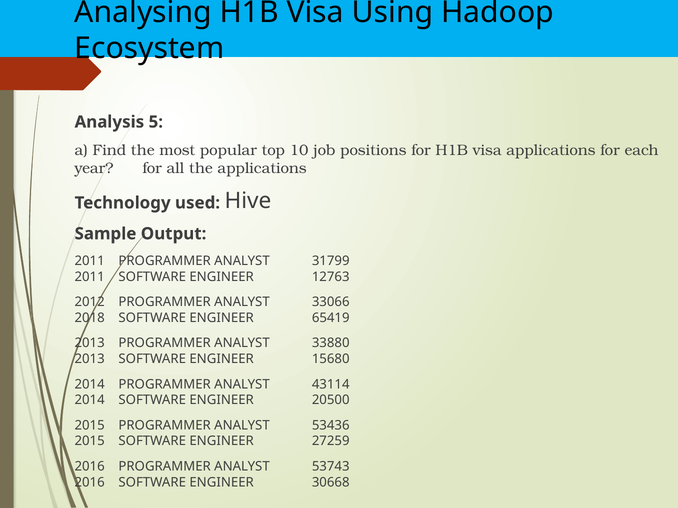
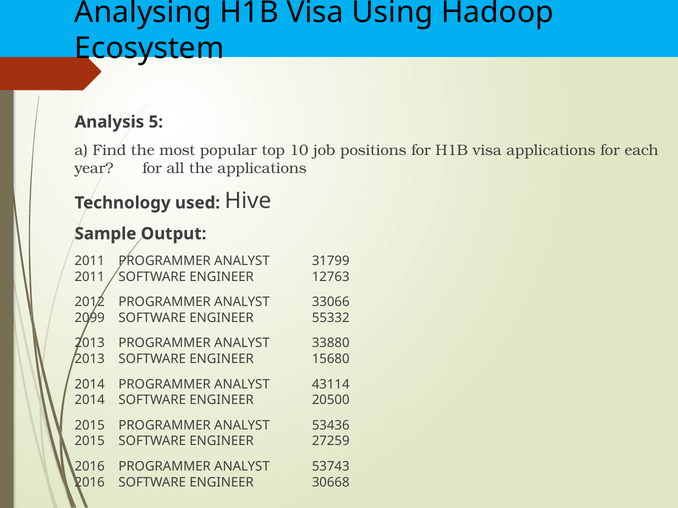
2018: 2018 -> 2099
65419: 65419 -> 55332
